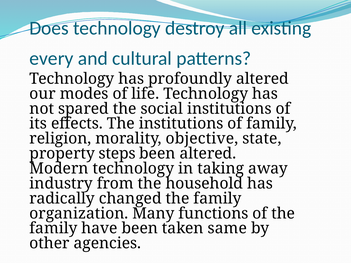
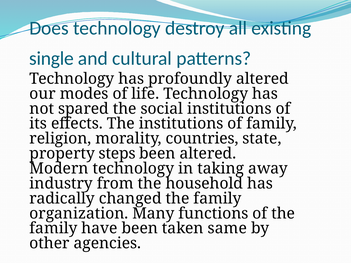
every: every -> single
objective: objective -> countries
